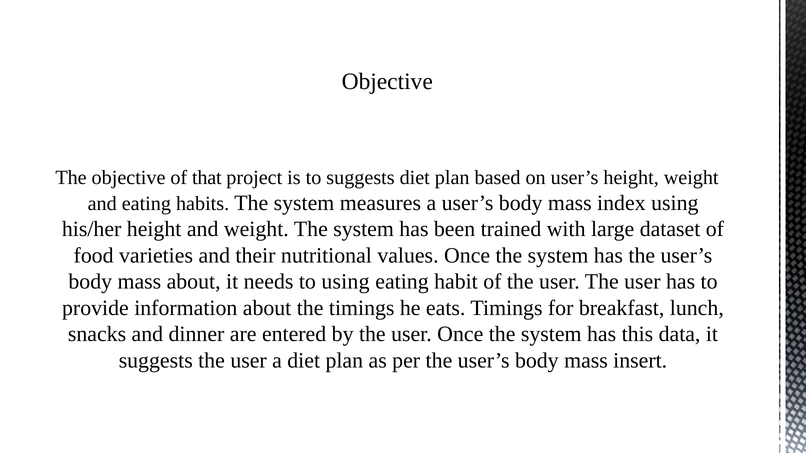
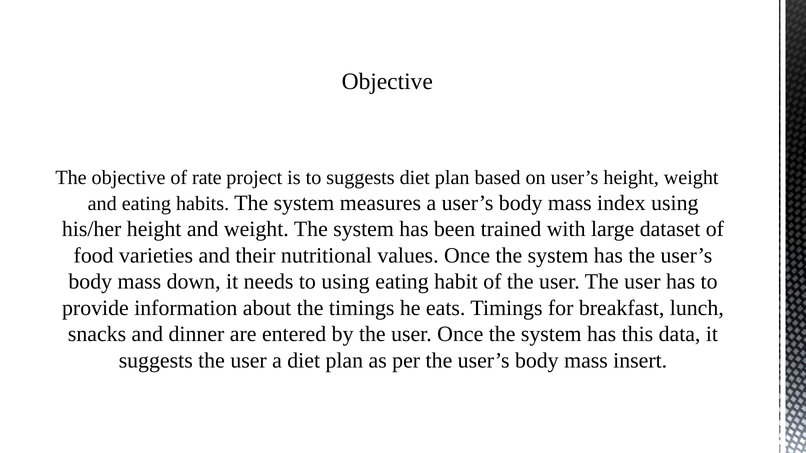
that: that -> rate
mass about: about -> down
